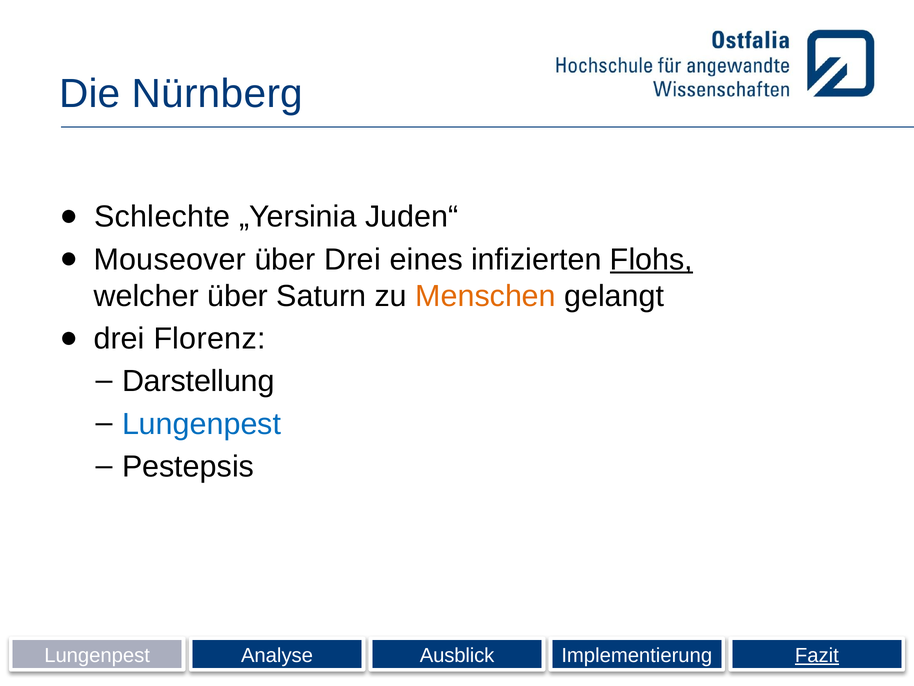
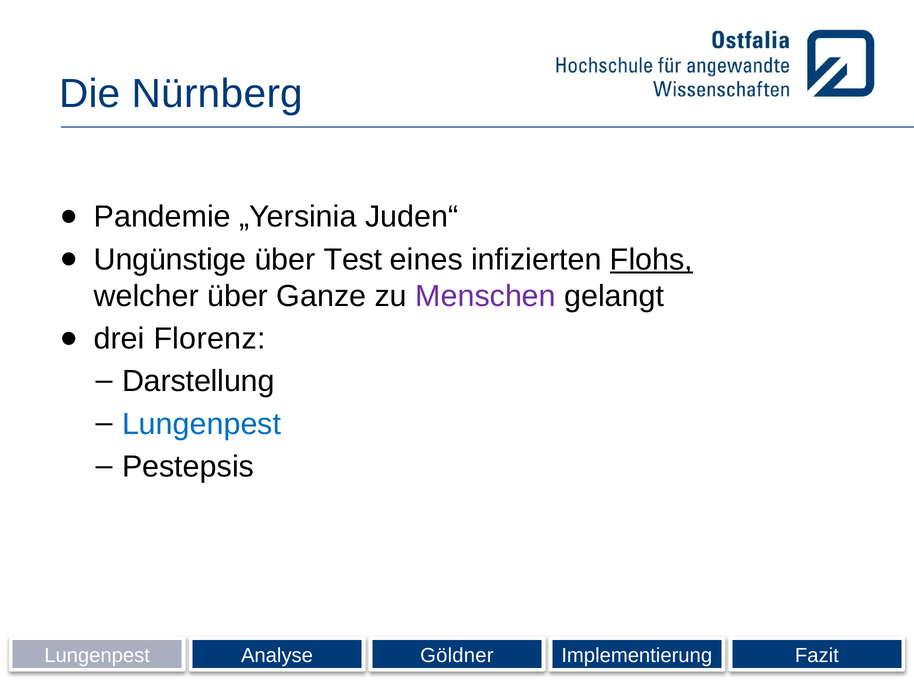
Schlechte: Schlechte -> Pandemie
Mouseover: Mouseover -> Ungünstige
über Drei: Drei -> Test
Saturn: Saturn -> Ganze
Menschen colour: orange -> purple
Ausblick: Ausblick -> Göldner
Fazit underline: present -> none
